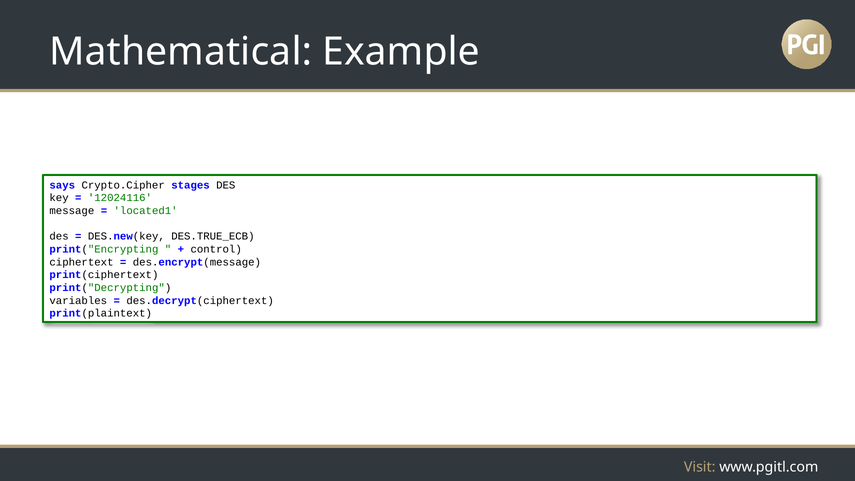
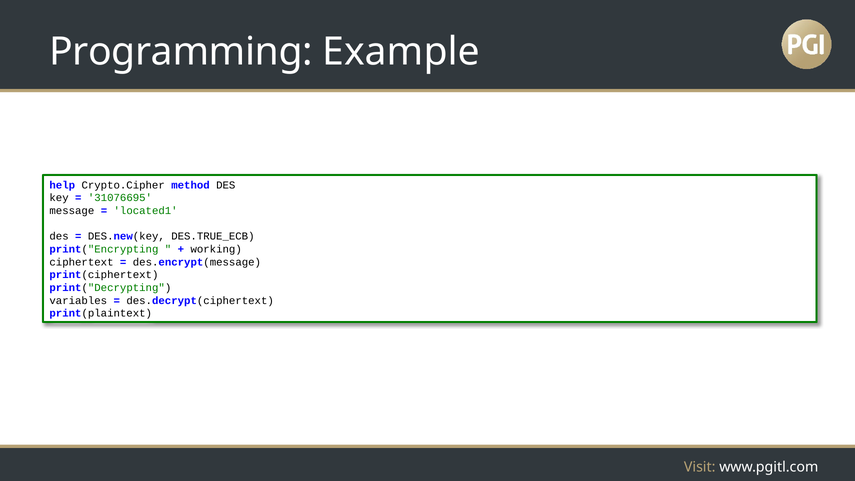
Mathematical: Mathematical -> Programming
says: says -> help
stages: stages -> method
12024116: 12024116 -> 31076695
control: control -> working
